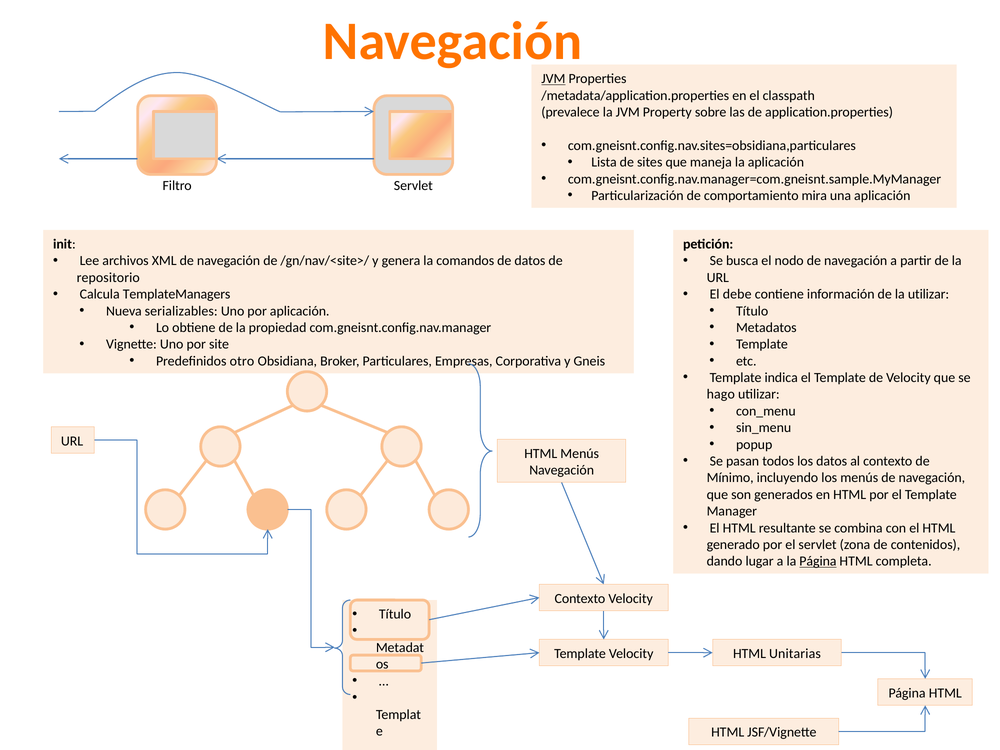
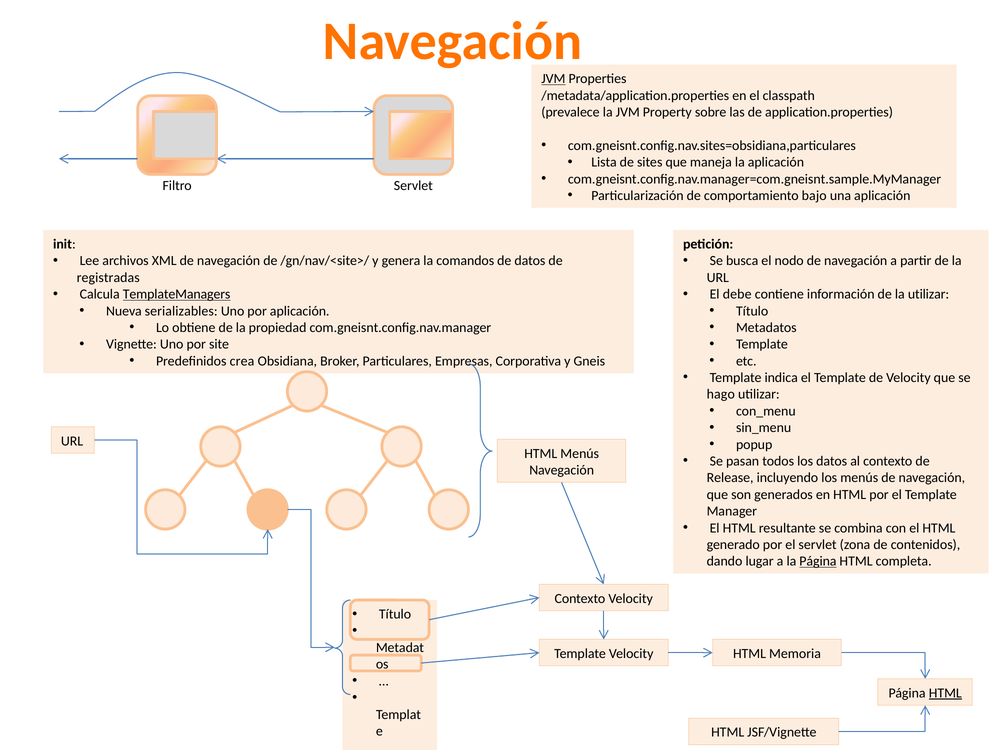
mira: mira -> bajo
repositorio: repositorio -> registradas
TemplateManagers underline: none -> present
otro: otro -> crea
Mínimo: Mínimo -> Release
Unitarias: Unitarias -> Memoria
HTML at (945, 693) underline: none -> present
